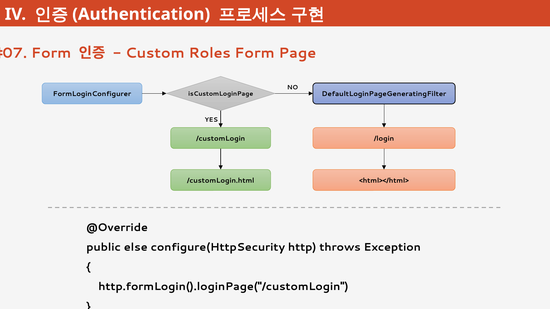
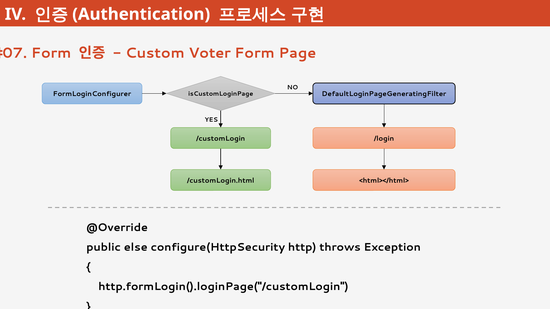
Roles: Roles -> Voter
